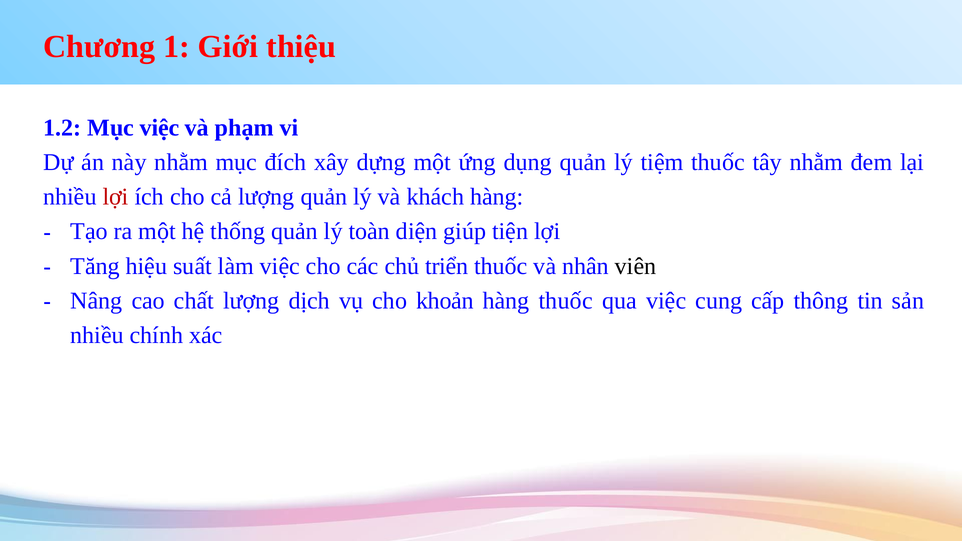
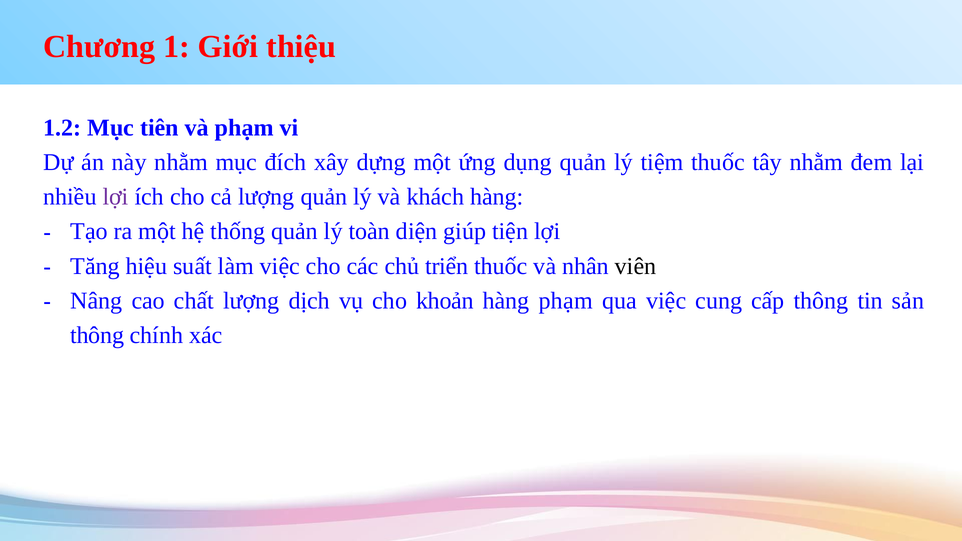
Mục việc: việc -> tiên
lợi at (116, 197) colour: red -> purple
hàng thuốc: thuốc -> phạm
nhiều at (97, 335): nhiều -> thông
